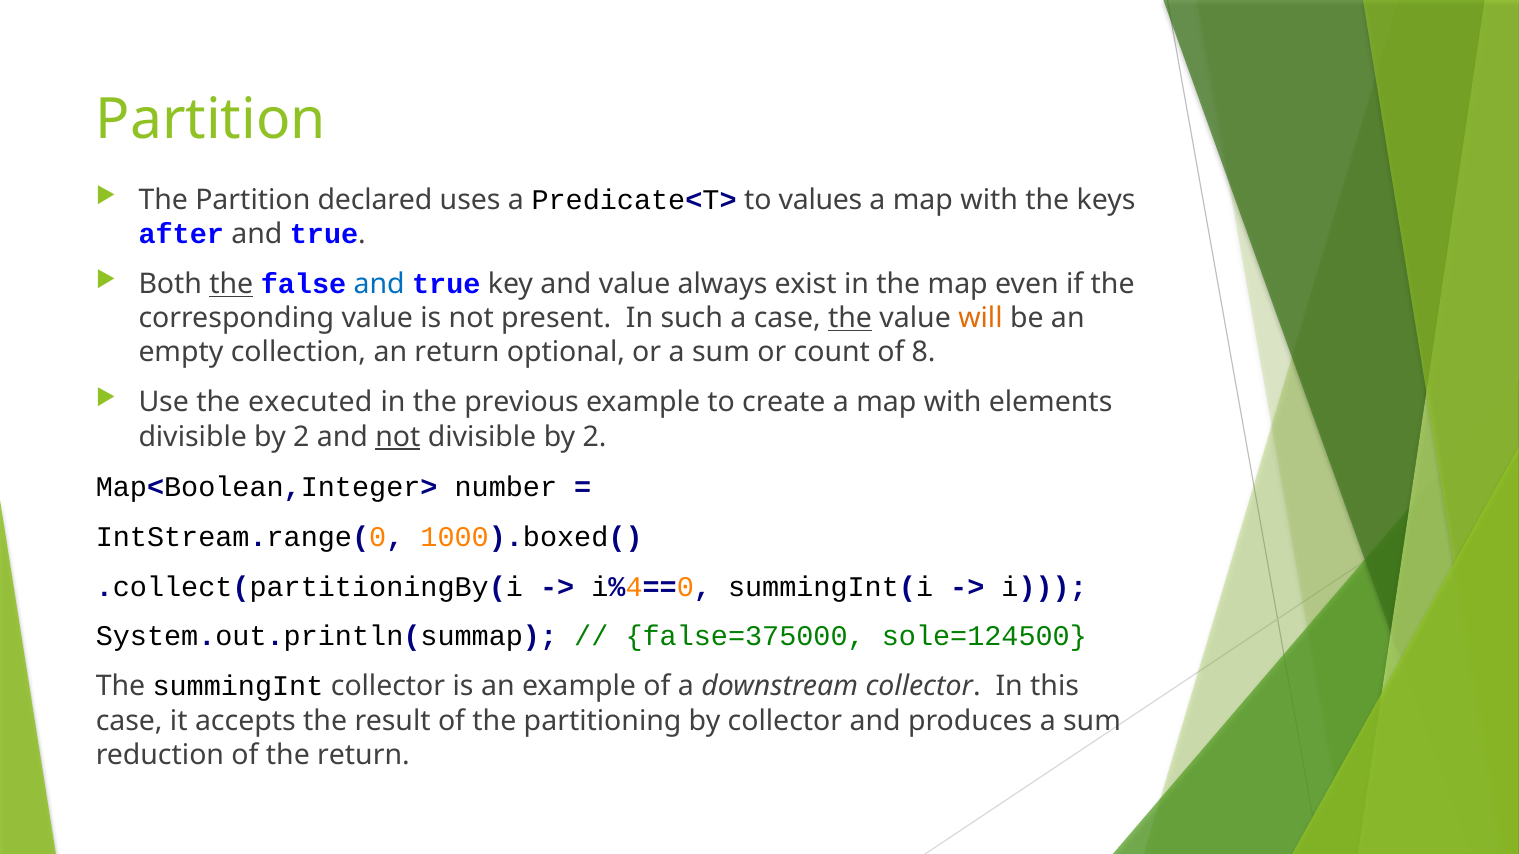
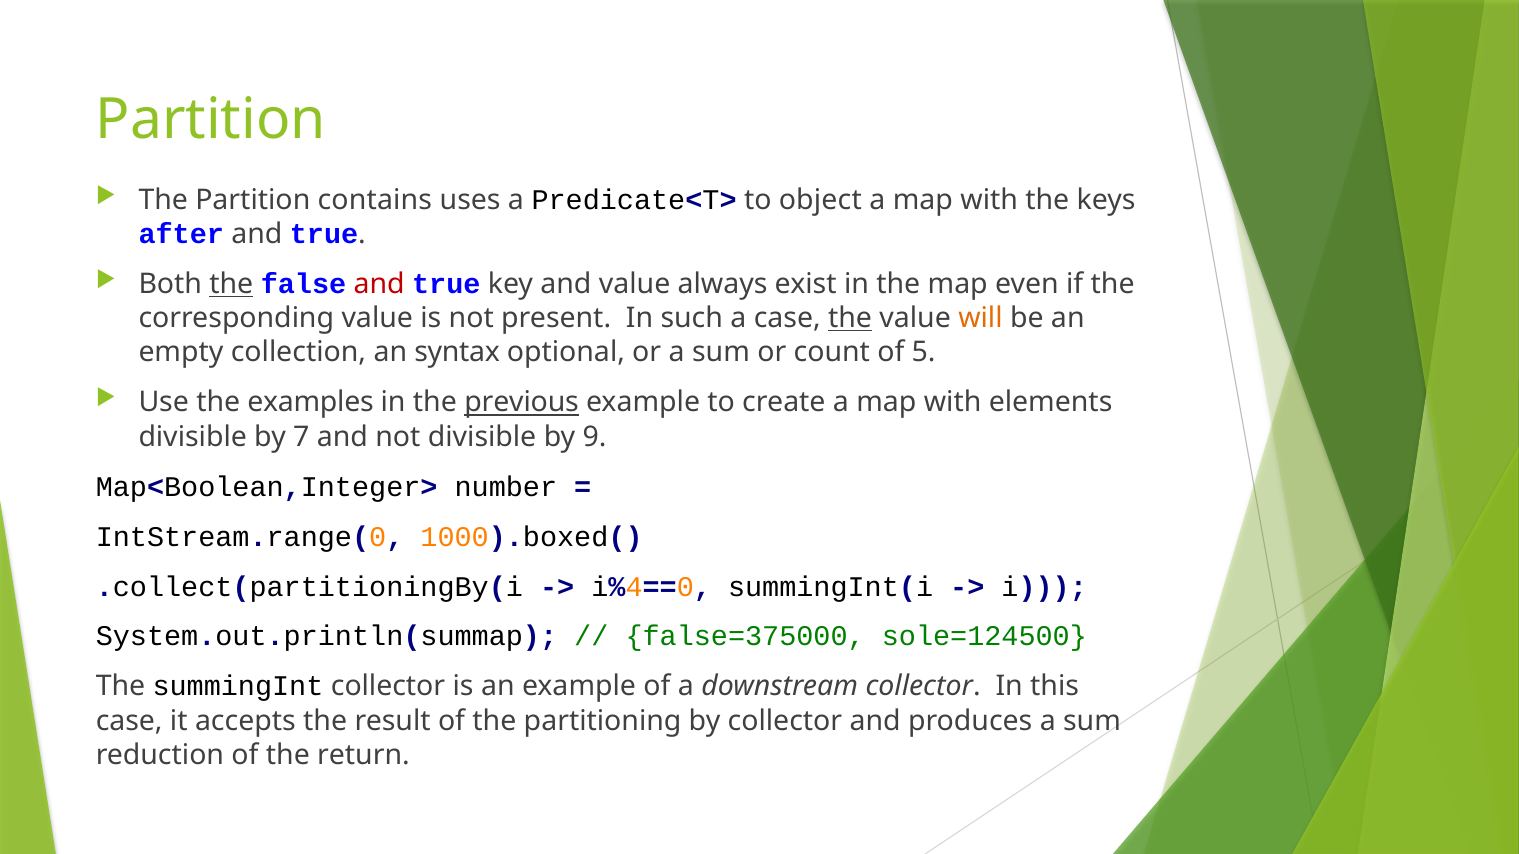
declared: declared -> contains
values: values -> object
and at (379, 284) colour: blue -> red
an return: return -> syntax
8: 8 -> 5
executed: executed -> examples
previous underline: none -> present
2 at (301, 437): 2 -> 7
not at (398, 437) underline: present -> none
2 at (594, 437): 2 -> 9
